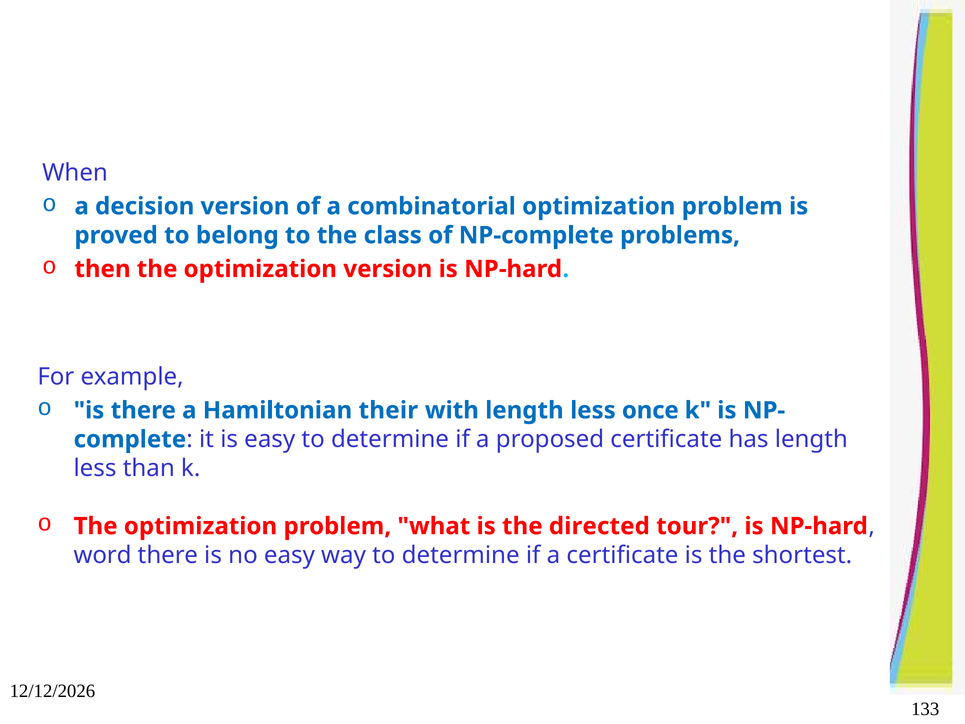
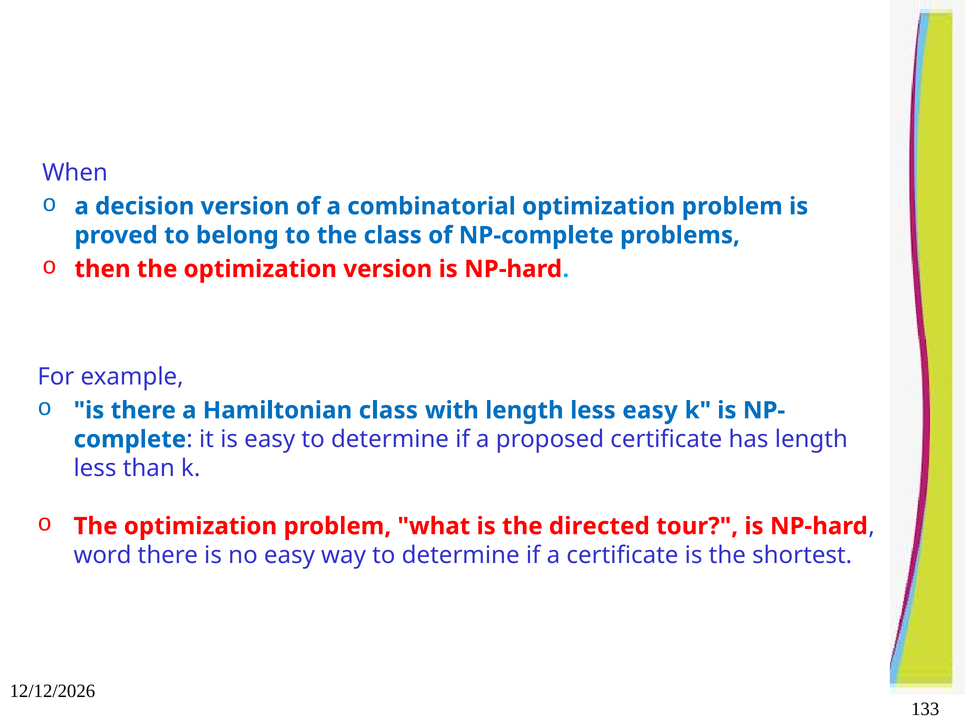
Hamiltonian their: their -> class
less once: once -> easy
